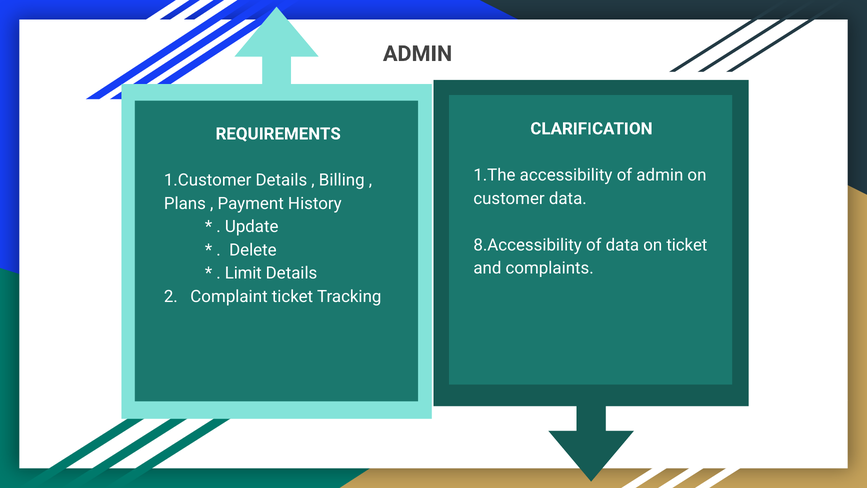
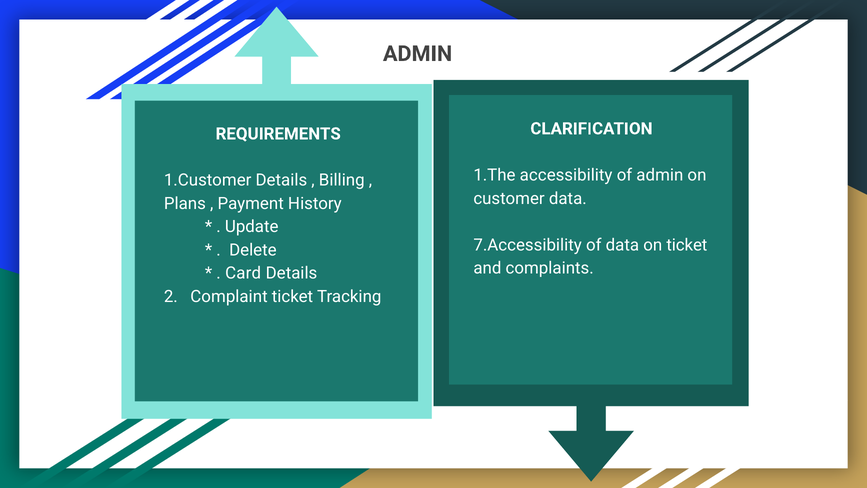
8.Accessibility: 8.Accessibility -> 7.Accessibility
Limit: Limit -> Card
